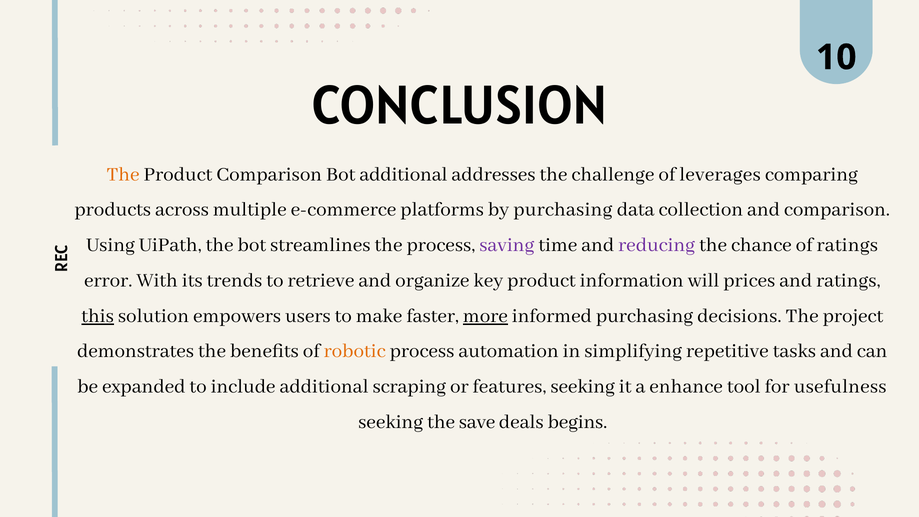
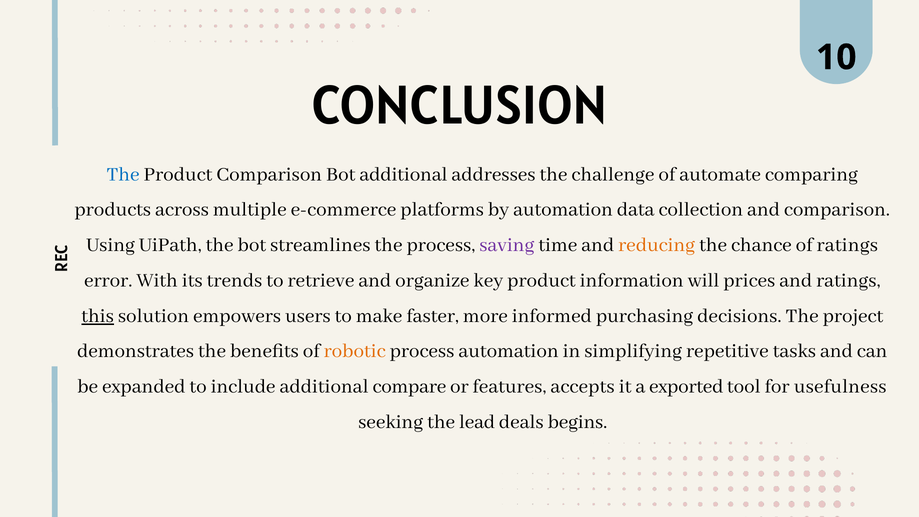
The at (123, 174) colour: orange -> blue
leverages: leverages -> automate
by purchasing: purchasing -> automation
reducing colour: purple -> orange
more underline: present -> none
scraping: scraping -> compare
features seeking: seeking -> accepts
enhance: enhance -> exported
save: save -> lead
